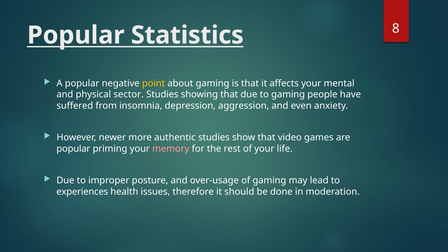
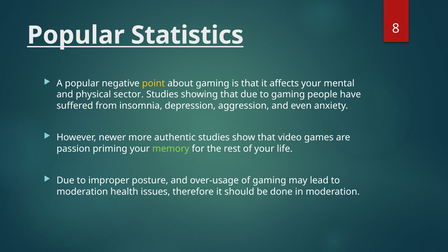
popular at (73, 149): popular -> passion
memory colour: pink -> light green
experiences at (82, 192): experiences -> moderation
